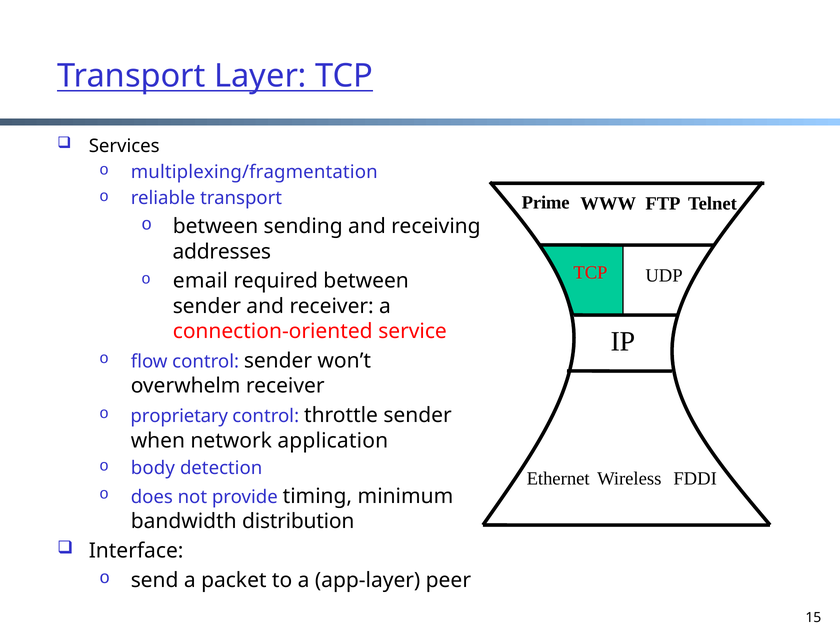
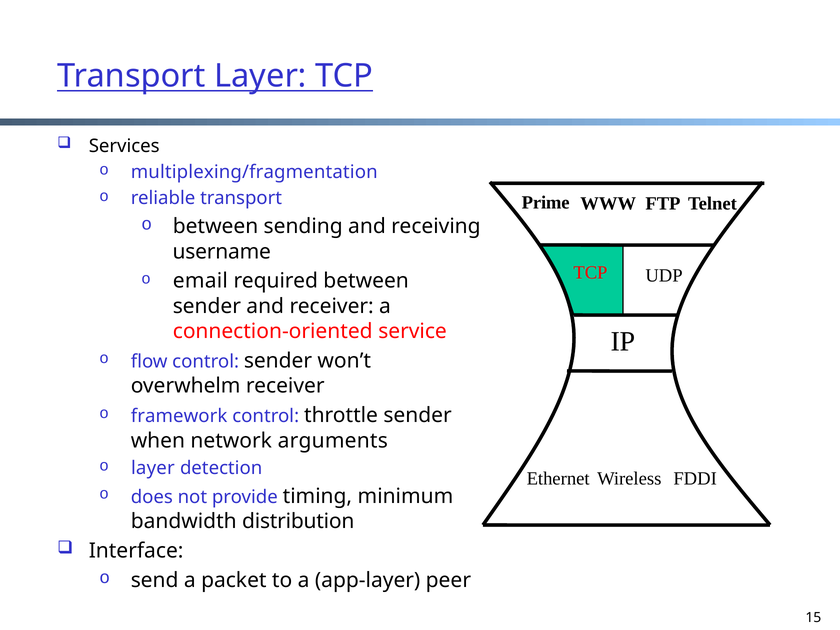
addresses: addresses -> username
proprietary: proprietary -> framework
application: application -> arguments
body at (153, 468): body -> layer
